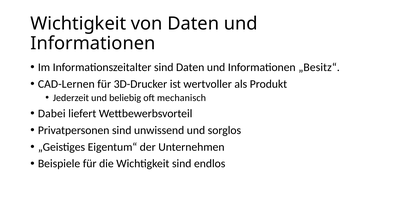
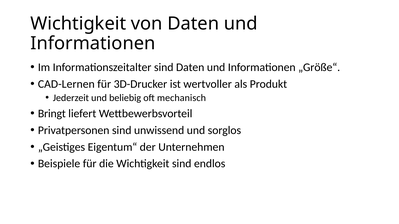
„Besitz“: „Besitz“ -> „Größe“
Dabei: Dabei -> Bringt
